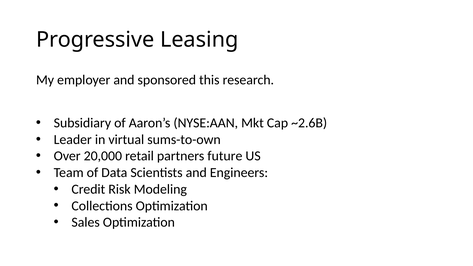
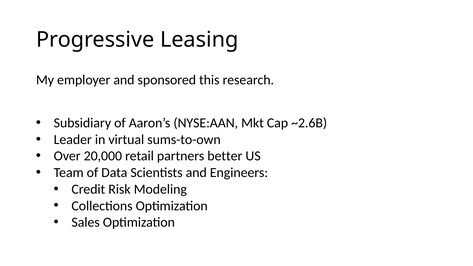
future: future -> better
